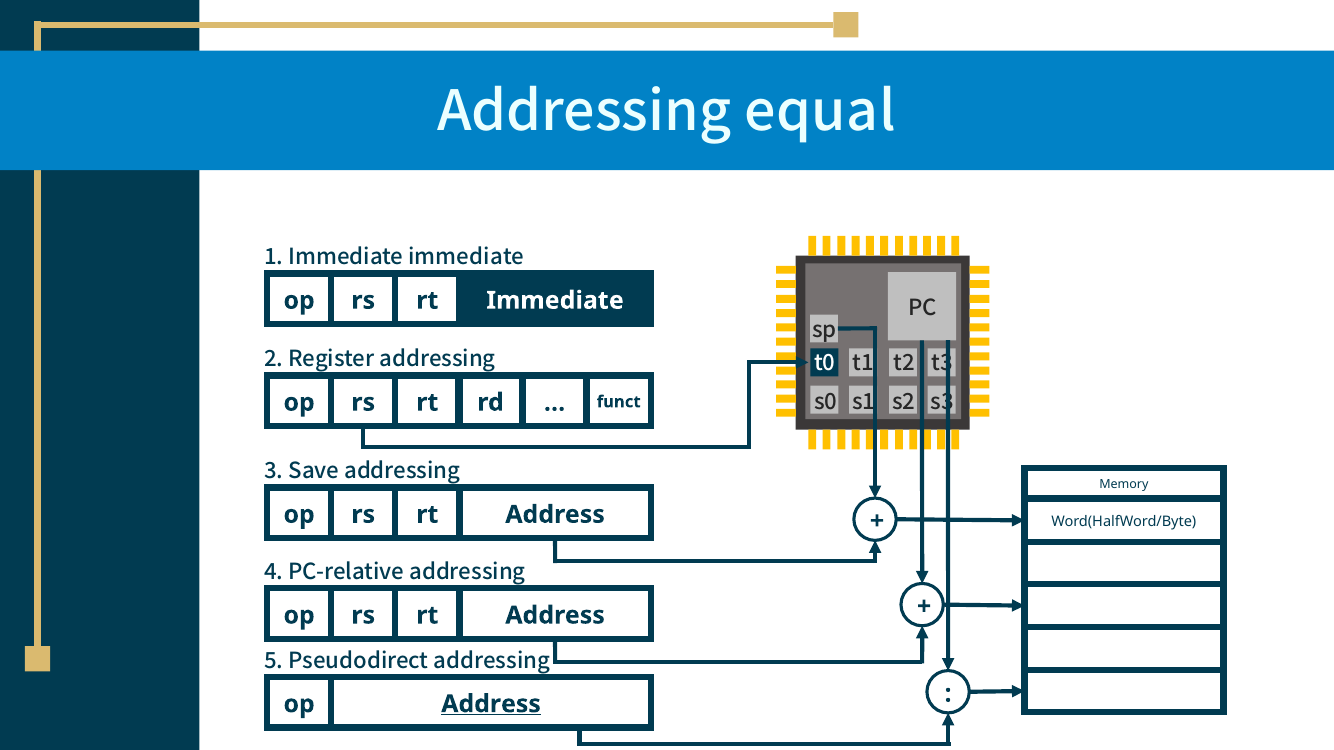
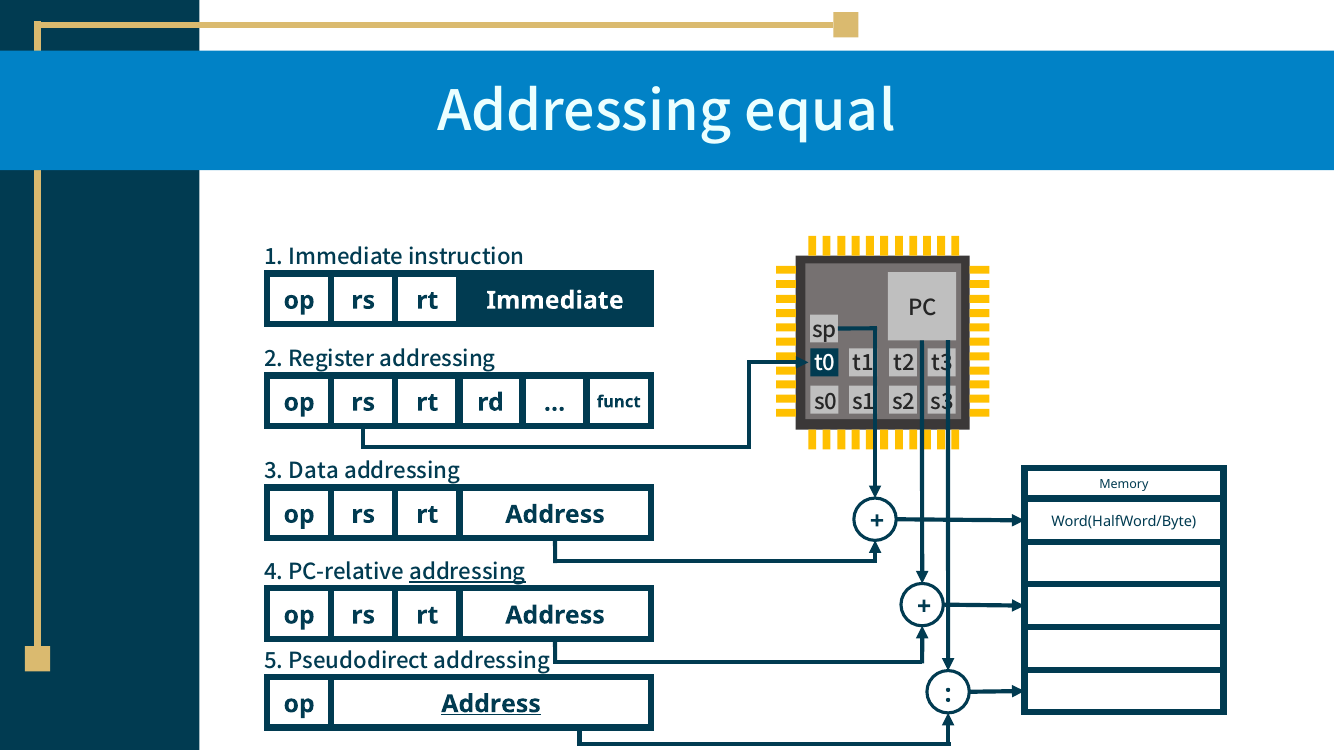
Immediate immediate: immediate -> instruction
Save: Save -> Data
addressing at (468, 573) underline: none -> present
